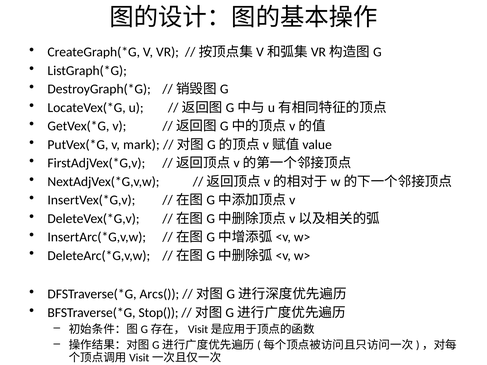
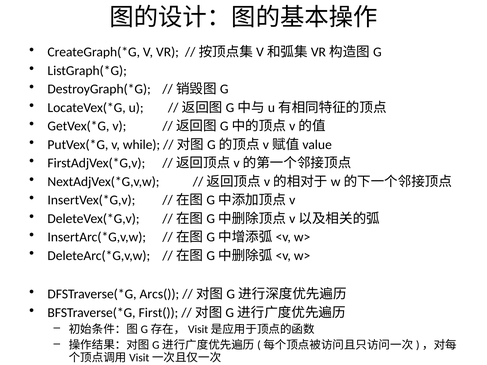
mark: mark -> while
Stop(: Stop( -> First(
